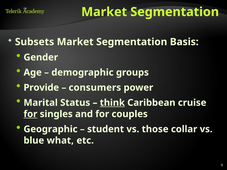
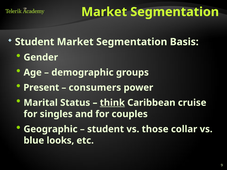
Subsets at (35, 42): Subsets -> Student
Provide: Provide -> Present
for at (30, 114) underline: present -> none
what: what -> looks
